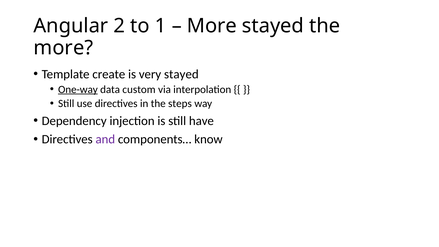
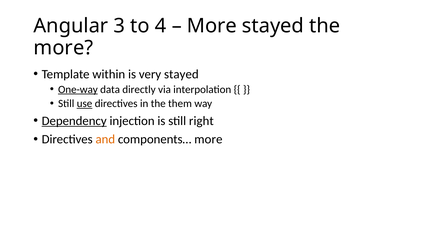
2: 2 -> 3
1: 1 -> 4
create: create -> within
custom: custom -> directly
use underline: none -> present
steps: steps -> them
Dependency underline: none -> present
have: have -> right
and colour: purple -> orange
components… know: know -> more
